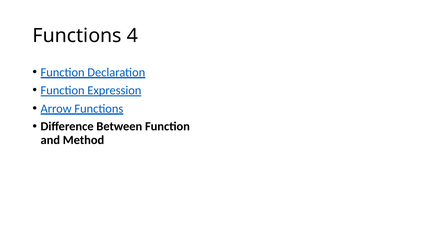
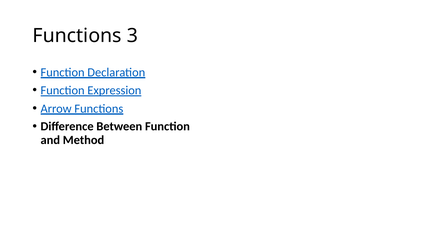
4: 4 -> 3
